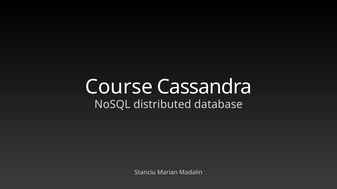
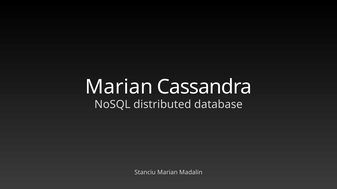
Course at (119, 87): Course -> Marian
